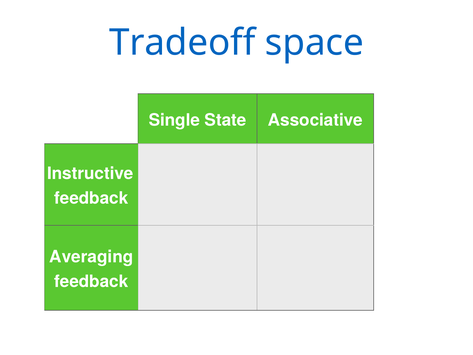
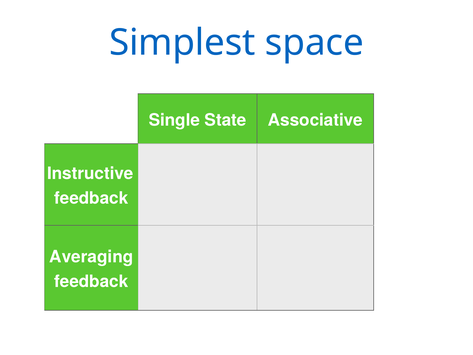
Tradeoff: Tradeoff -> Simplest
